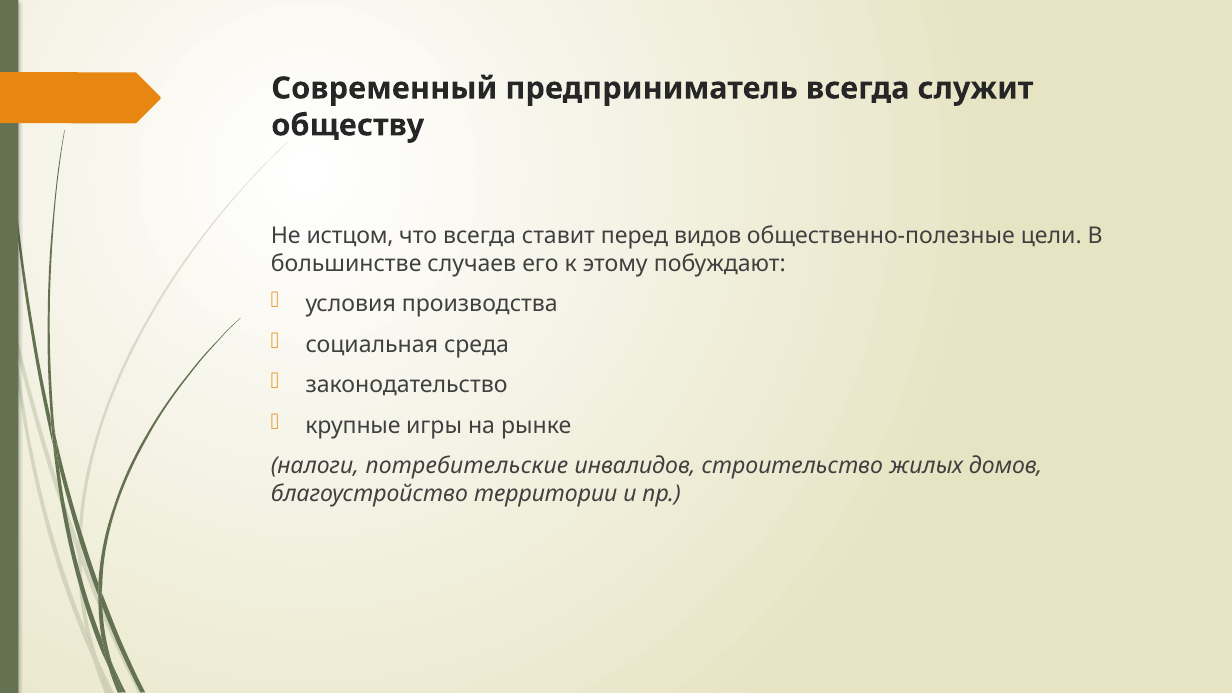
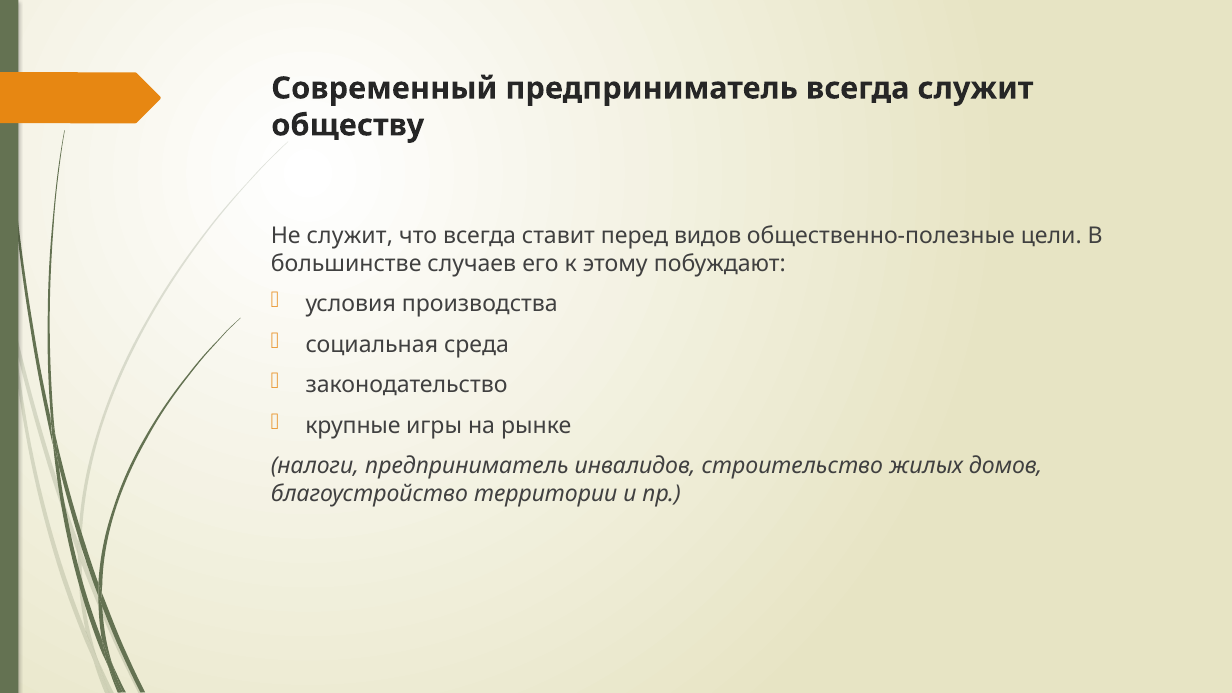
Не истцом: истцом -> служит
налоги потребительские: потребительские -> предприниматель
